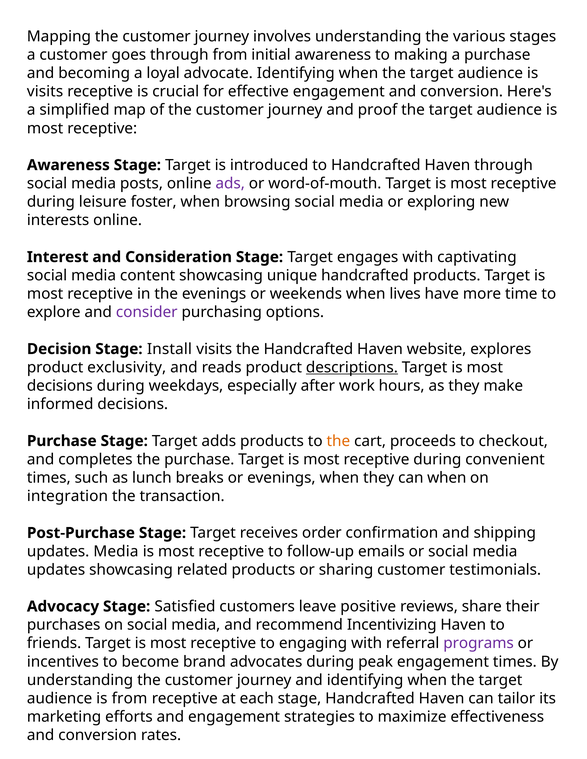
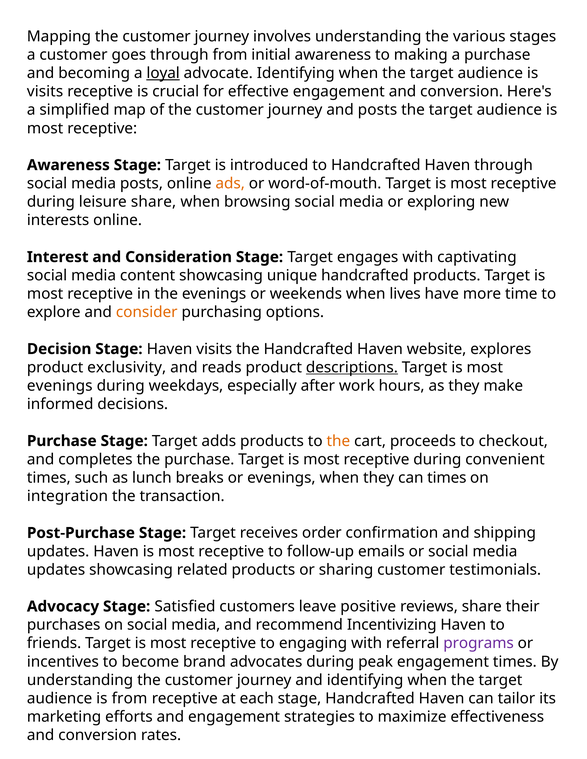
loyal underline: none -> present
and proof: proof -> posts
ads colour: purple -> orange
leisure foster: foster -> share
consider colour: purple -> orange
Stage Install: Install -> Haven
decisions at (60, 386): decisions -> evenings
can when: when -> times
updates Media: Media -> Haven
